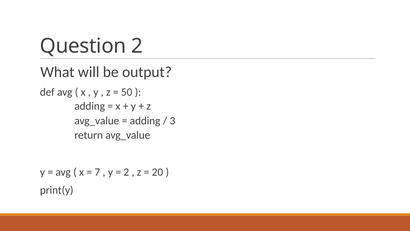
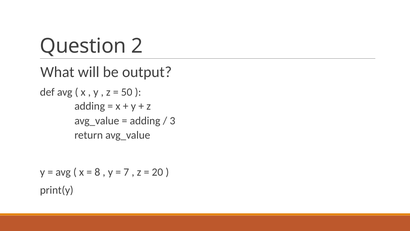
7: 7 -> 8
2 at (126, 172): 2 -> 7
